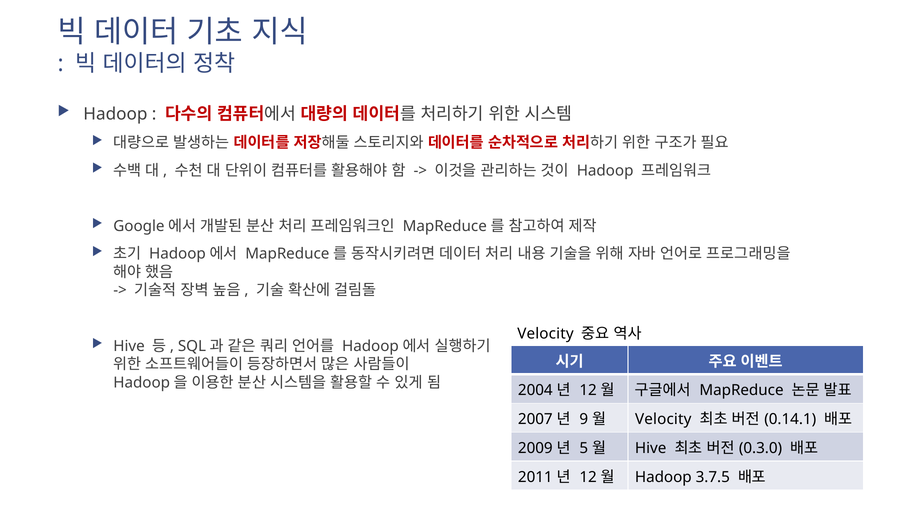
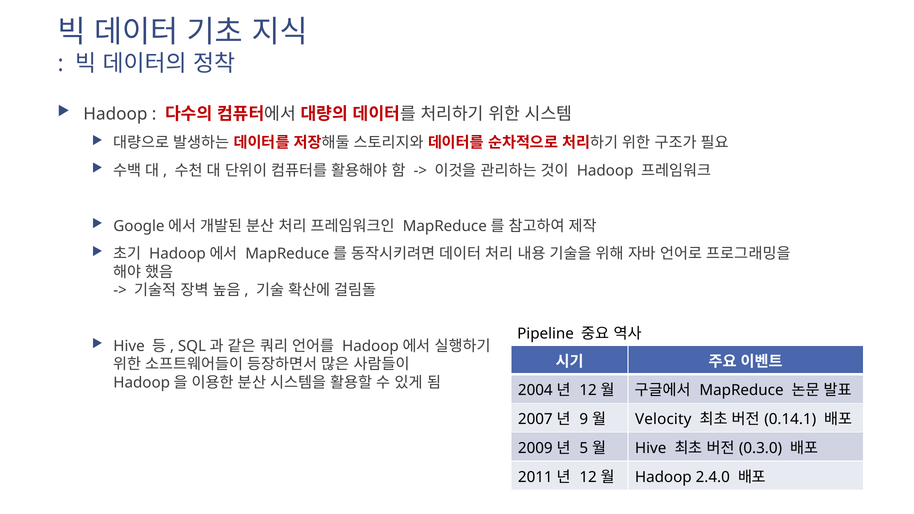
Velocity at (545, 334): Velocity -> Pipeline
3.7.5: 3.7.5 -> 2.4.0
